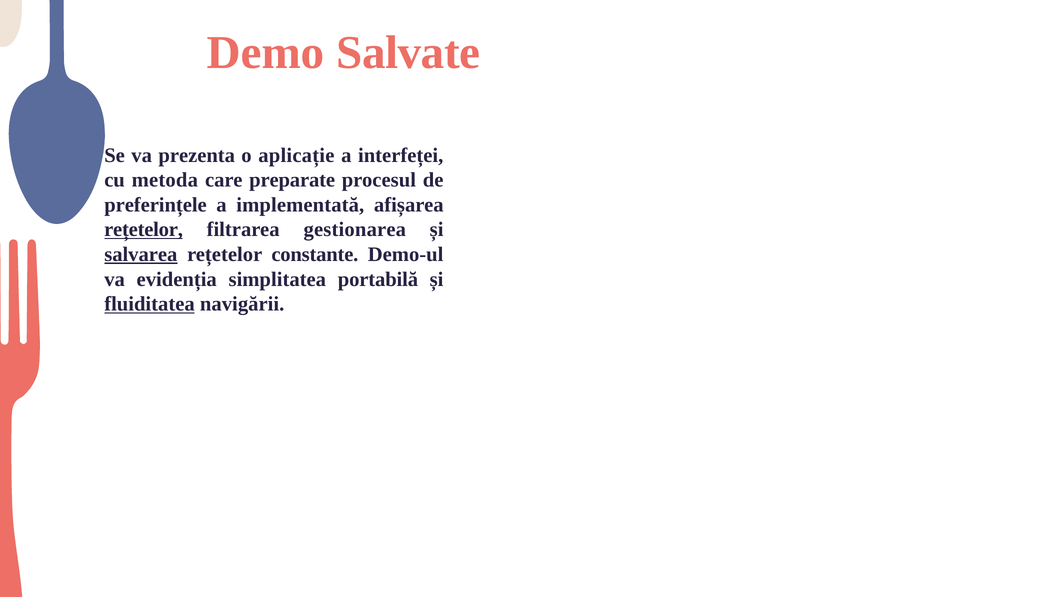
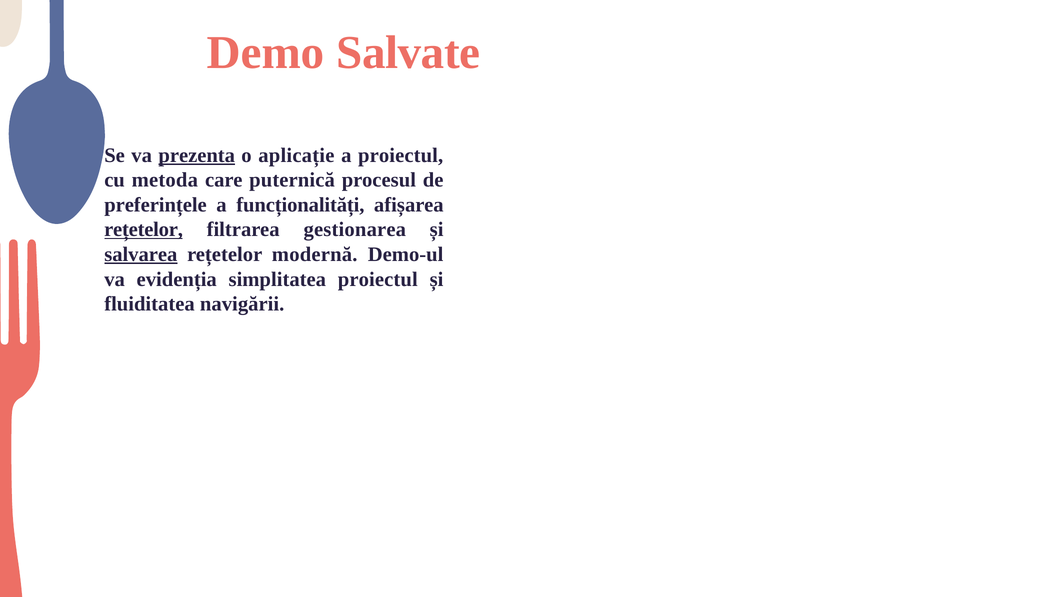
prezenta underline: none -> present
a interfeței: interfeței -> proiectul
preparate: preparate -> puternică
implementată: implementată -> funcționalități
constante: constante -> modernă
simplitatea portabilă: portabilă -> proiectul
fluiditatea underline: present -> none
